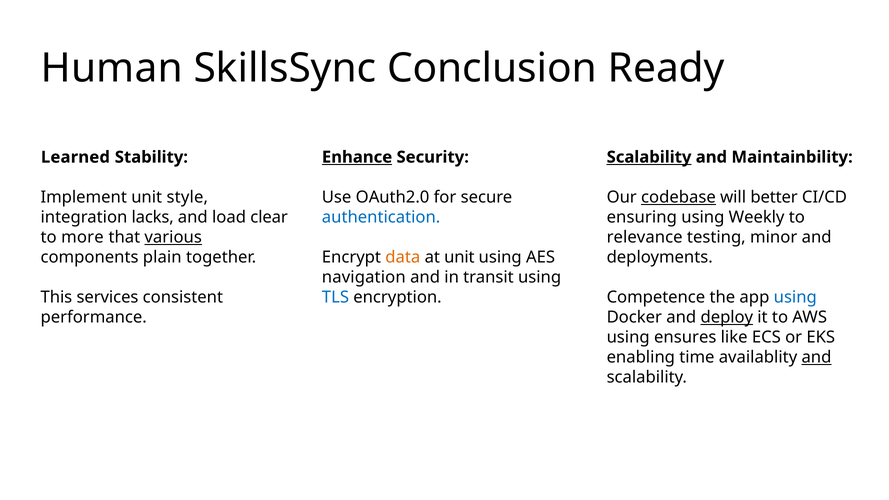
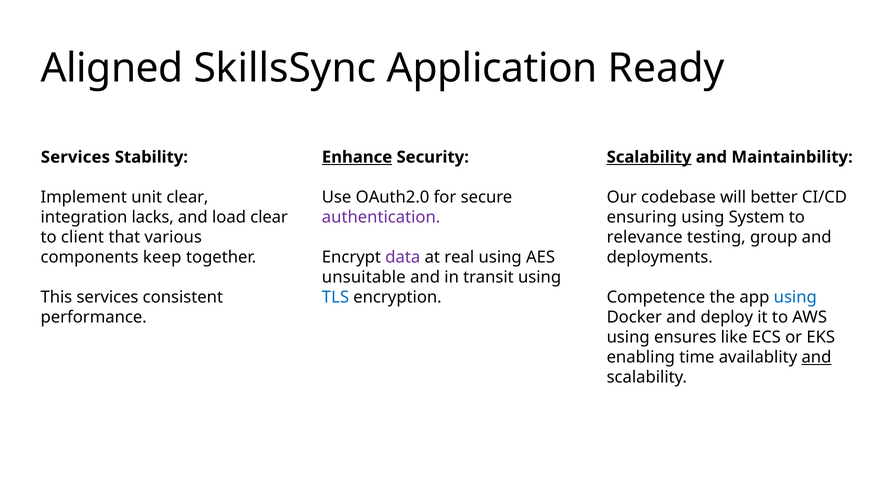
Human: Human -> Aligned
Conclusion: Conclusion -> Application
Learned at (75, 157): Learned -> Services
codebase underline: present -> none
unit style: style -> clear
authentication colour: blue -> purple
Weekly: Weekly -> System
minor: minor -> group
more: more -> client
various underline: present -> none
data colour: orange -> purple
at unit: unit -> real
plain: plain -> keep
navigation: navigation -> unsuitable
deploy underline: present -> none
